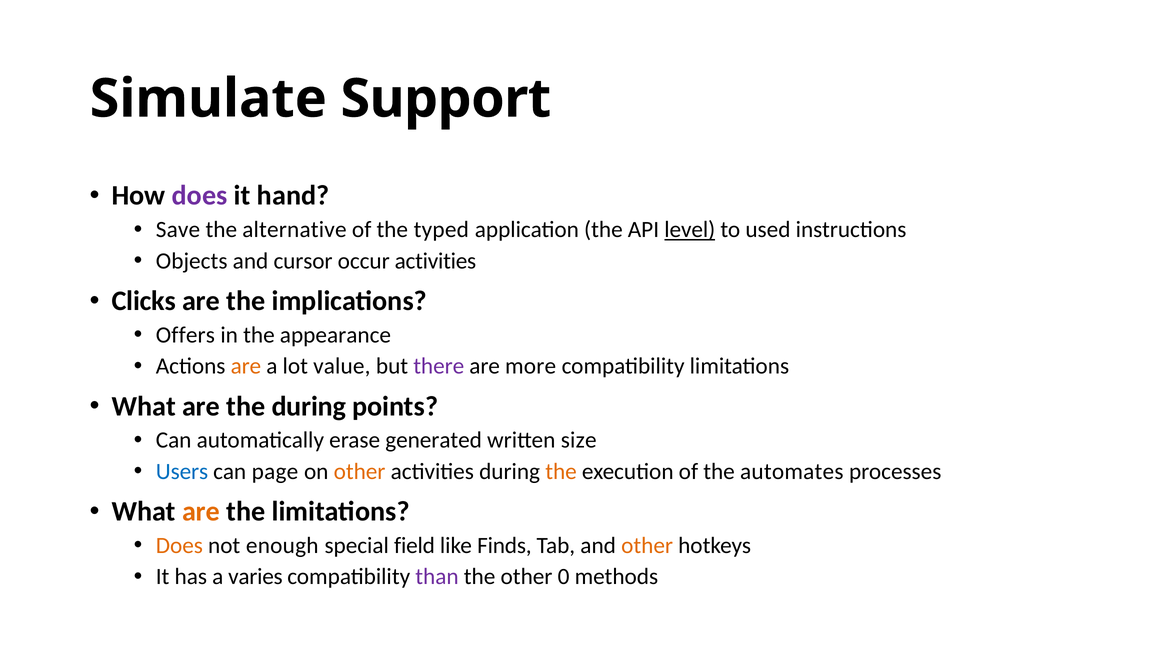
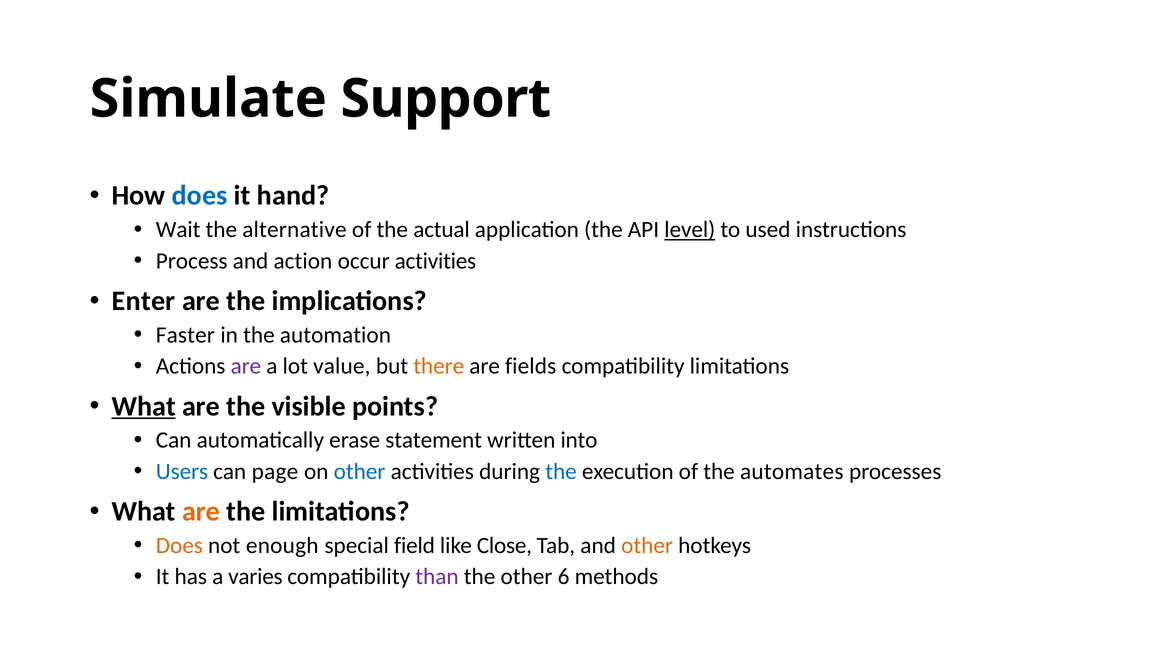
does at (200, 196) colour: purple -> blue
Save: Save -> Wait
typed: typed -> actual
Objects: Objects -> Process
cursor: cursor -> action
Clicks: Clicks -> Enter
Offers: Offers -> Faster
appearance: appearance -> automation
are at (246, 366) colour: orange -> purple
there colour: purple -> orange
more: more -> fields
What at (144, 406) underline: none -> present
the during: during -> visible
generated: generated -> statement
size: size -> into
other at (360, 471) colour: orange -> blue
the at (561, 471) colour: orange -> blue
Finds: Finds -> Close
0: 0 -> 6
